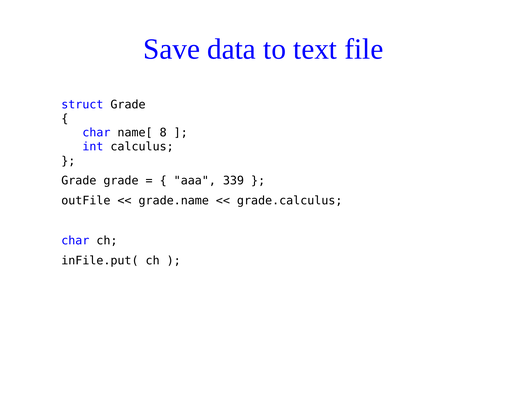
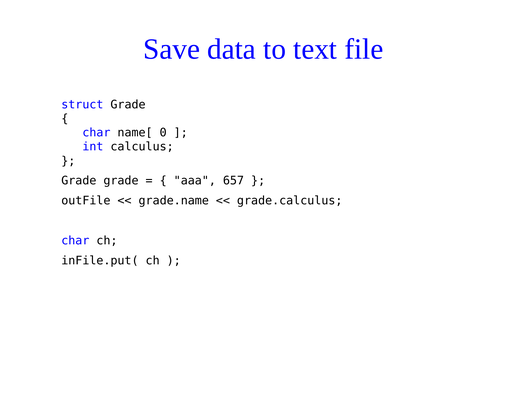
8: 8 -> 0
339: 339 -> 657
